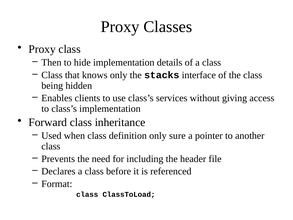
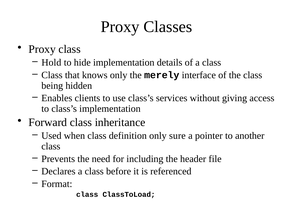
Then: Then -> Hold
stacks: stacks -> merely
